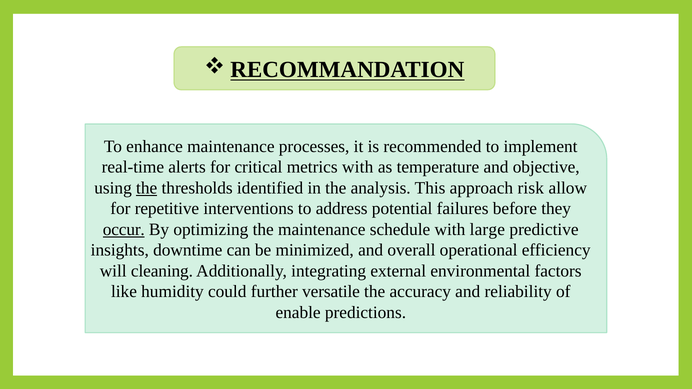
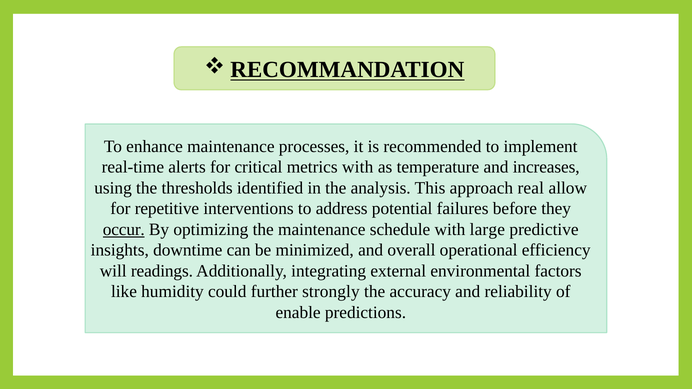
objective: objective -> increases
the at (147, 188) underline: present -> none
risk: risk -> real
cleaning: cleaning -> readings
versatile: versatile -> strongly
